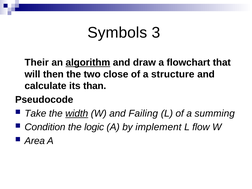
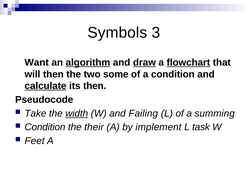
Their: Their -> Want
draw underline: none -> present
flowchart underline: none -> present
close: close -> some
a structure: structure -> condition
calculate underline: none -> present
its than: than -> then
logic: logic -> their
flow: flow -> task
Area: Area -> Feet
